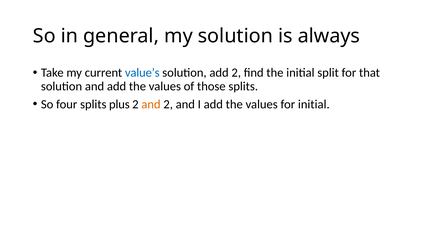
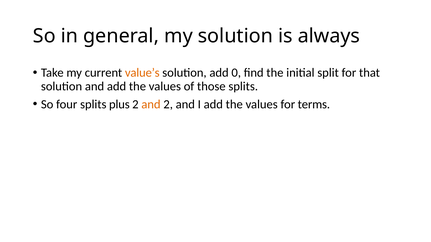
value’s colour: blue -> orange
add 2: 2 -> 0
for initial: initial -> terms
